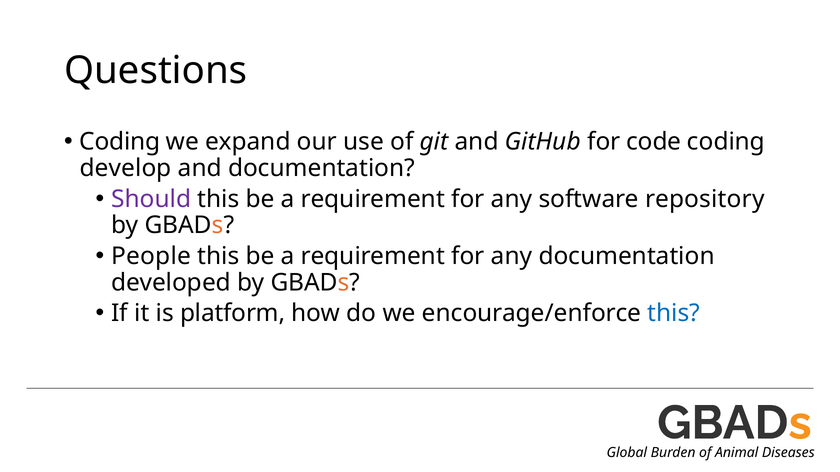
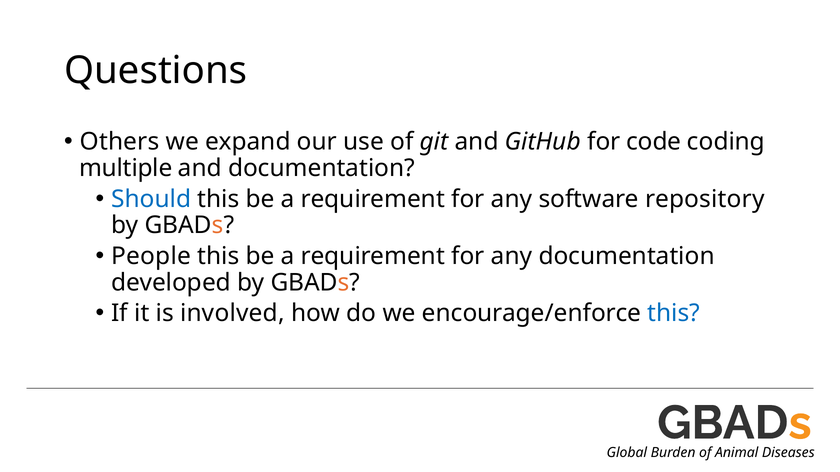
Coding at (120, 142): Coding -> Others
develop: develop -> multiple
Should colour: purple -> blue
platform: platform -> involved
